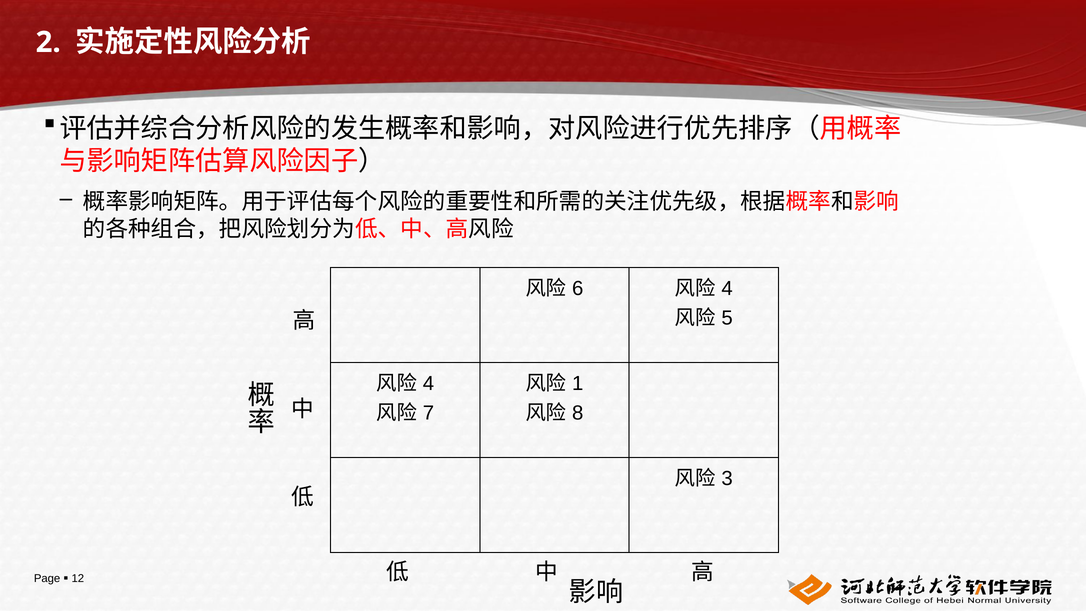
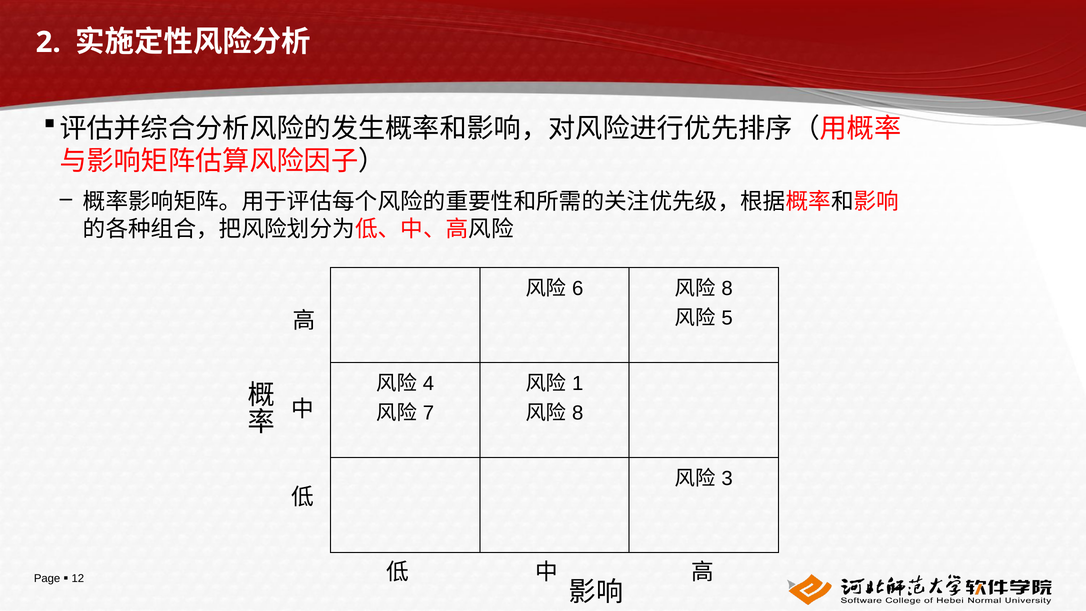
4 at (727, 288): 4 -> 8
